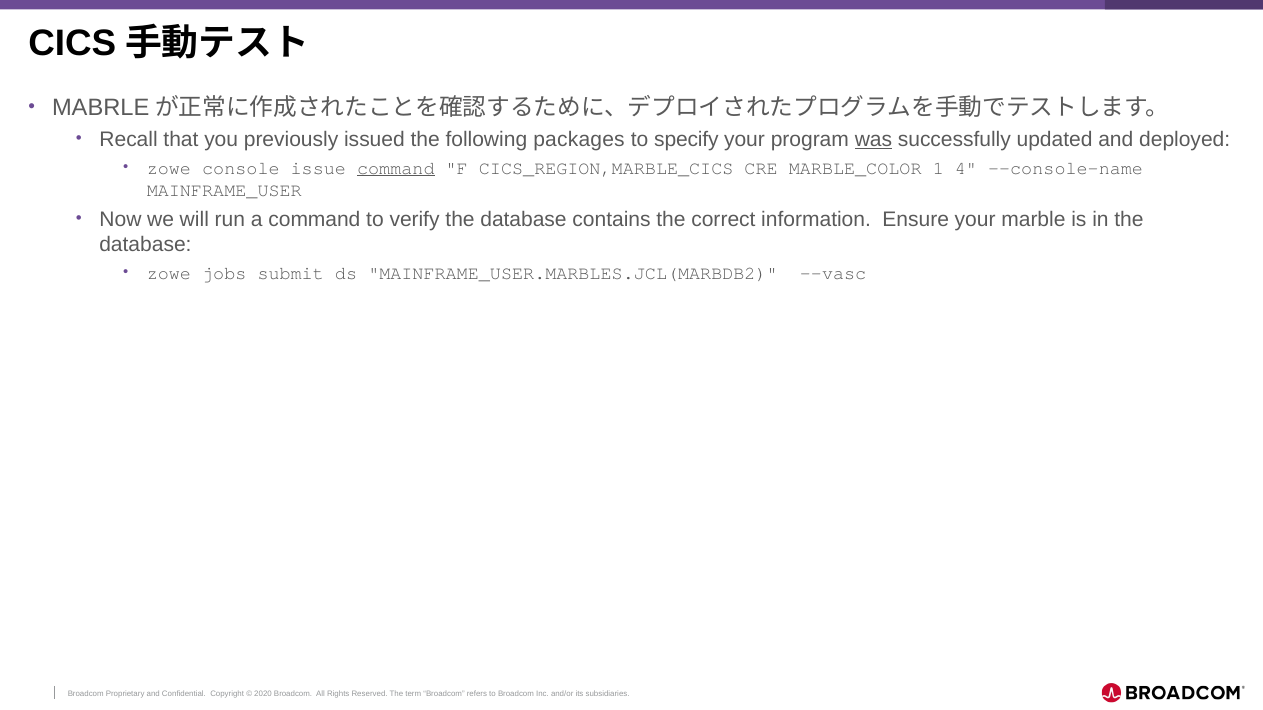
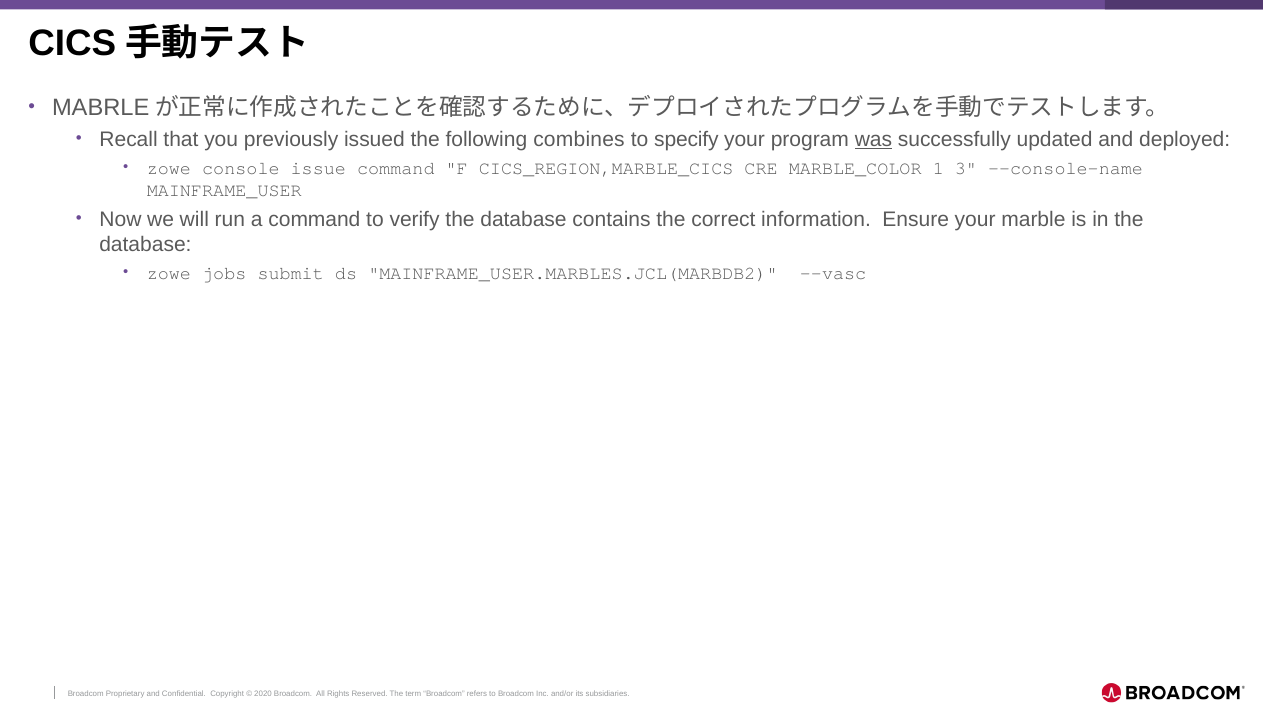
packages: packages -> combines
command at (396, 168) underline: present -> none
4: 4 -> 3
